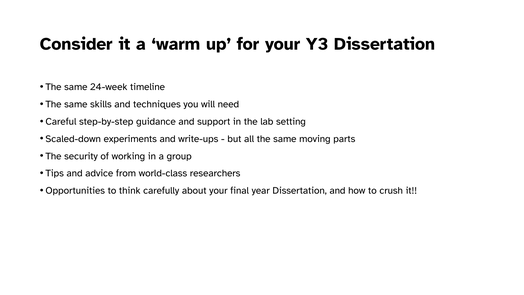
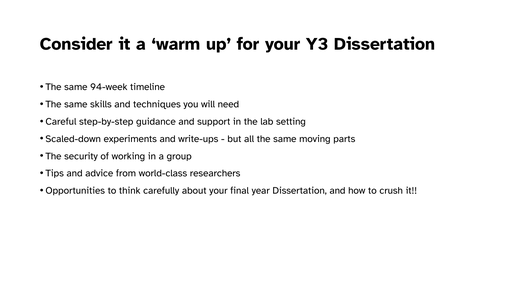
24-week: 24-week -> 94-week
